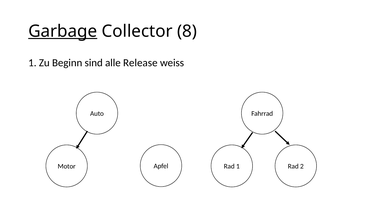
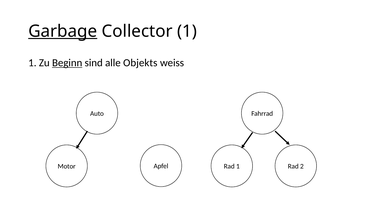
Collector 8: 8 -> 1
Beginn underline: none -> present
Release: Release -> Objekts
